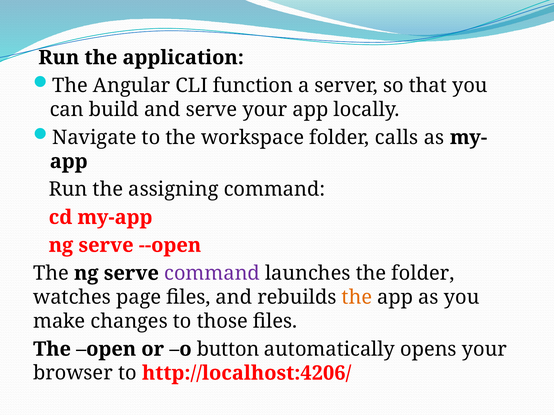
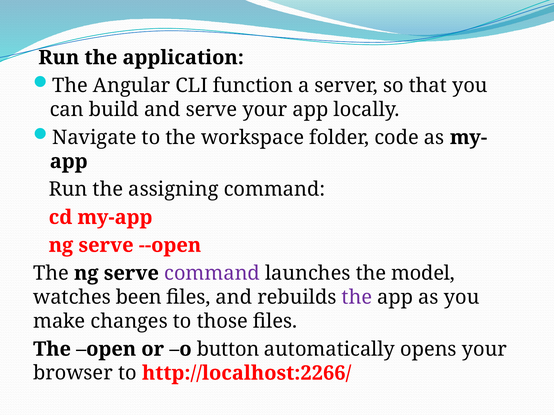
calls: calls -> code
the folder: folder -> model
page: page -> been
the at (357, 298) colour: orange -> purple
http://localhost:4206/: http://localhost:4206/ -> http://localhost:2266/
